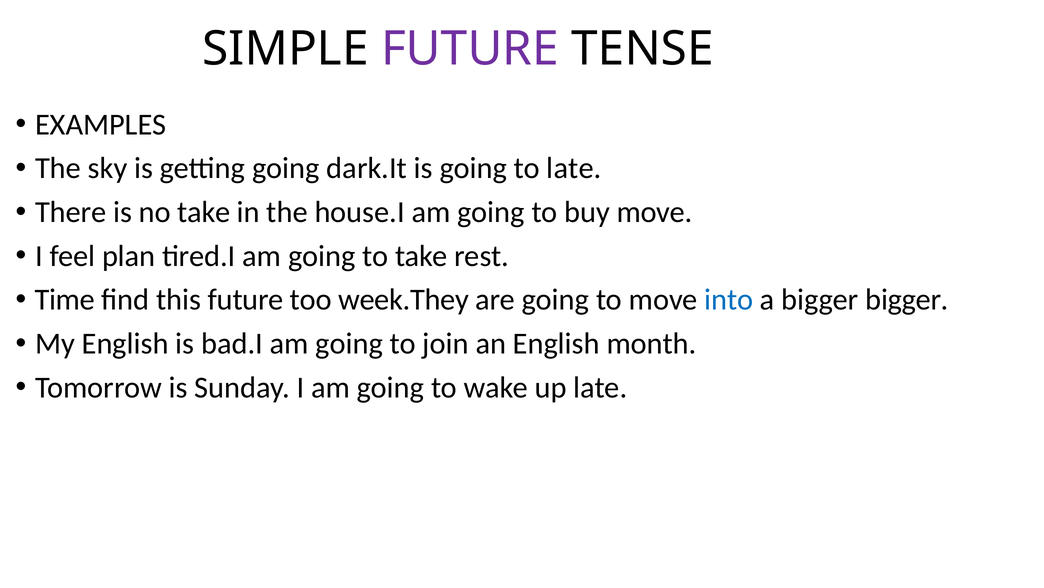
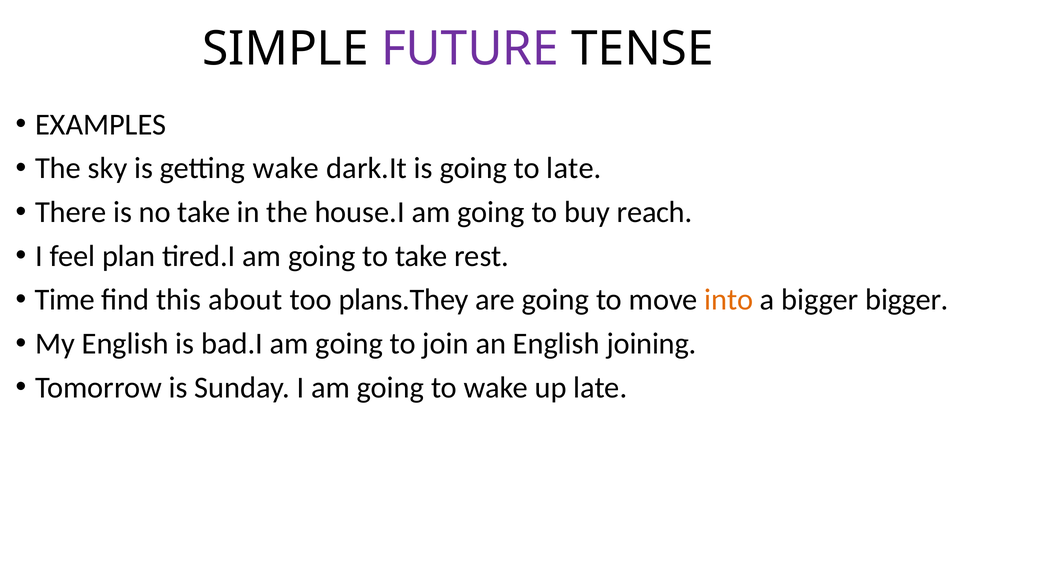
getting going: going -> wake
buy move: move -> reach
this future: future -> about
week.They: week.They -> plans.They
into colour: blue -> orange
month: month -> joining
